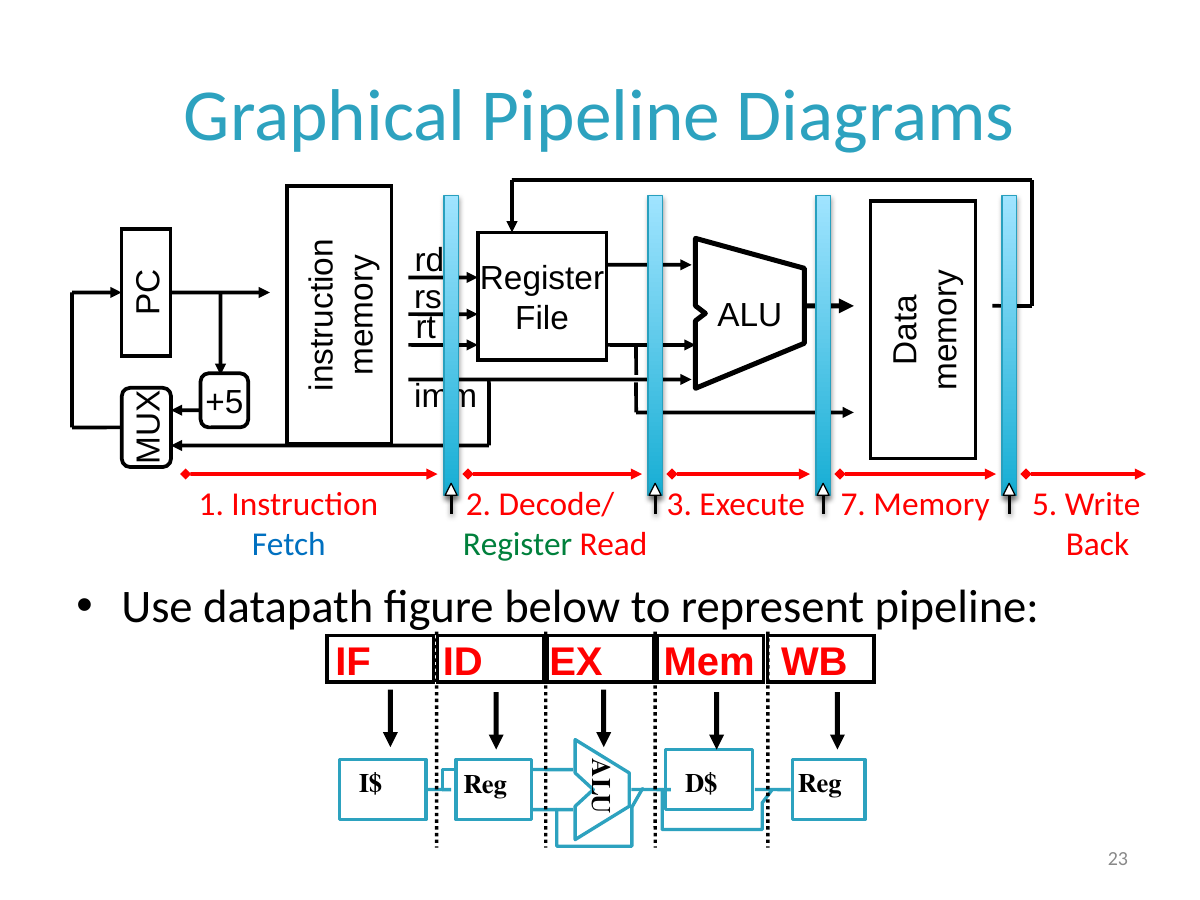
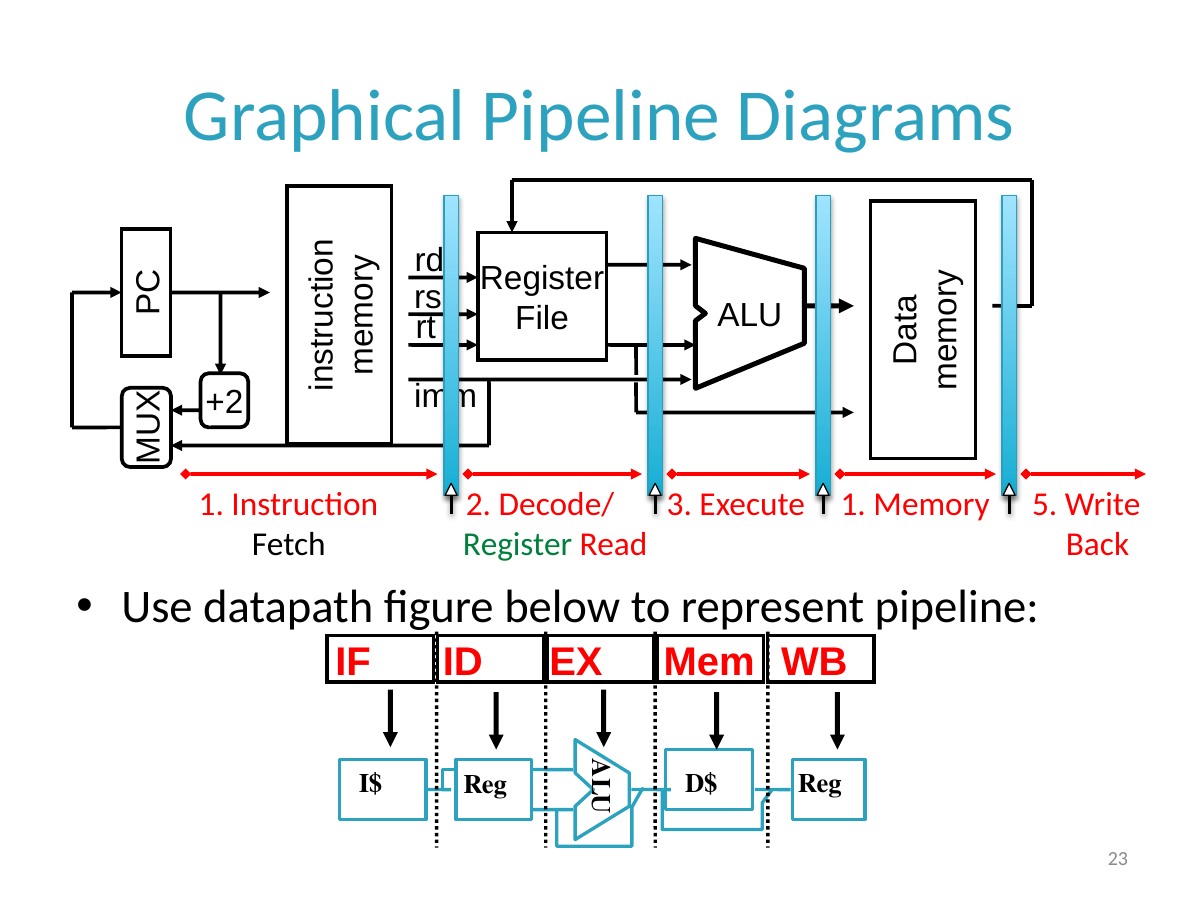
+5: +5 -> +2
Execute 7: 7 -> 1
Fetch colour: blue -> black
